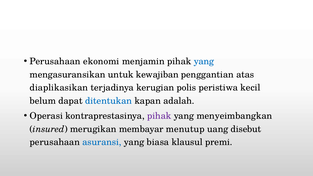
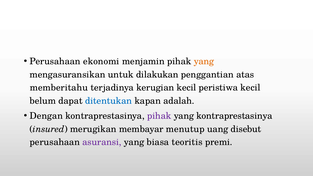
yang at (204, 61) colour: blue -> orange
kewajiban: kewajiban -> dilakukan
diaplikasikan: diaplikasikan -> memberitahu
kerugian polis: polis -> kecil
Operasi: Operasi -> Dengan
yang menyeimbangkan: menyeimbangkan -> kontraprestasinya
asuransi colour: blue -> purple
klausul: klausul -> teoritis
